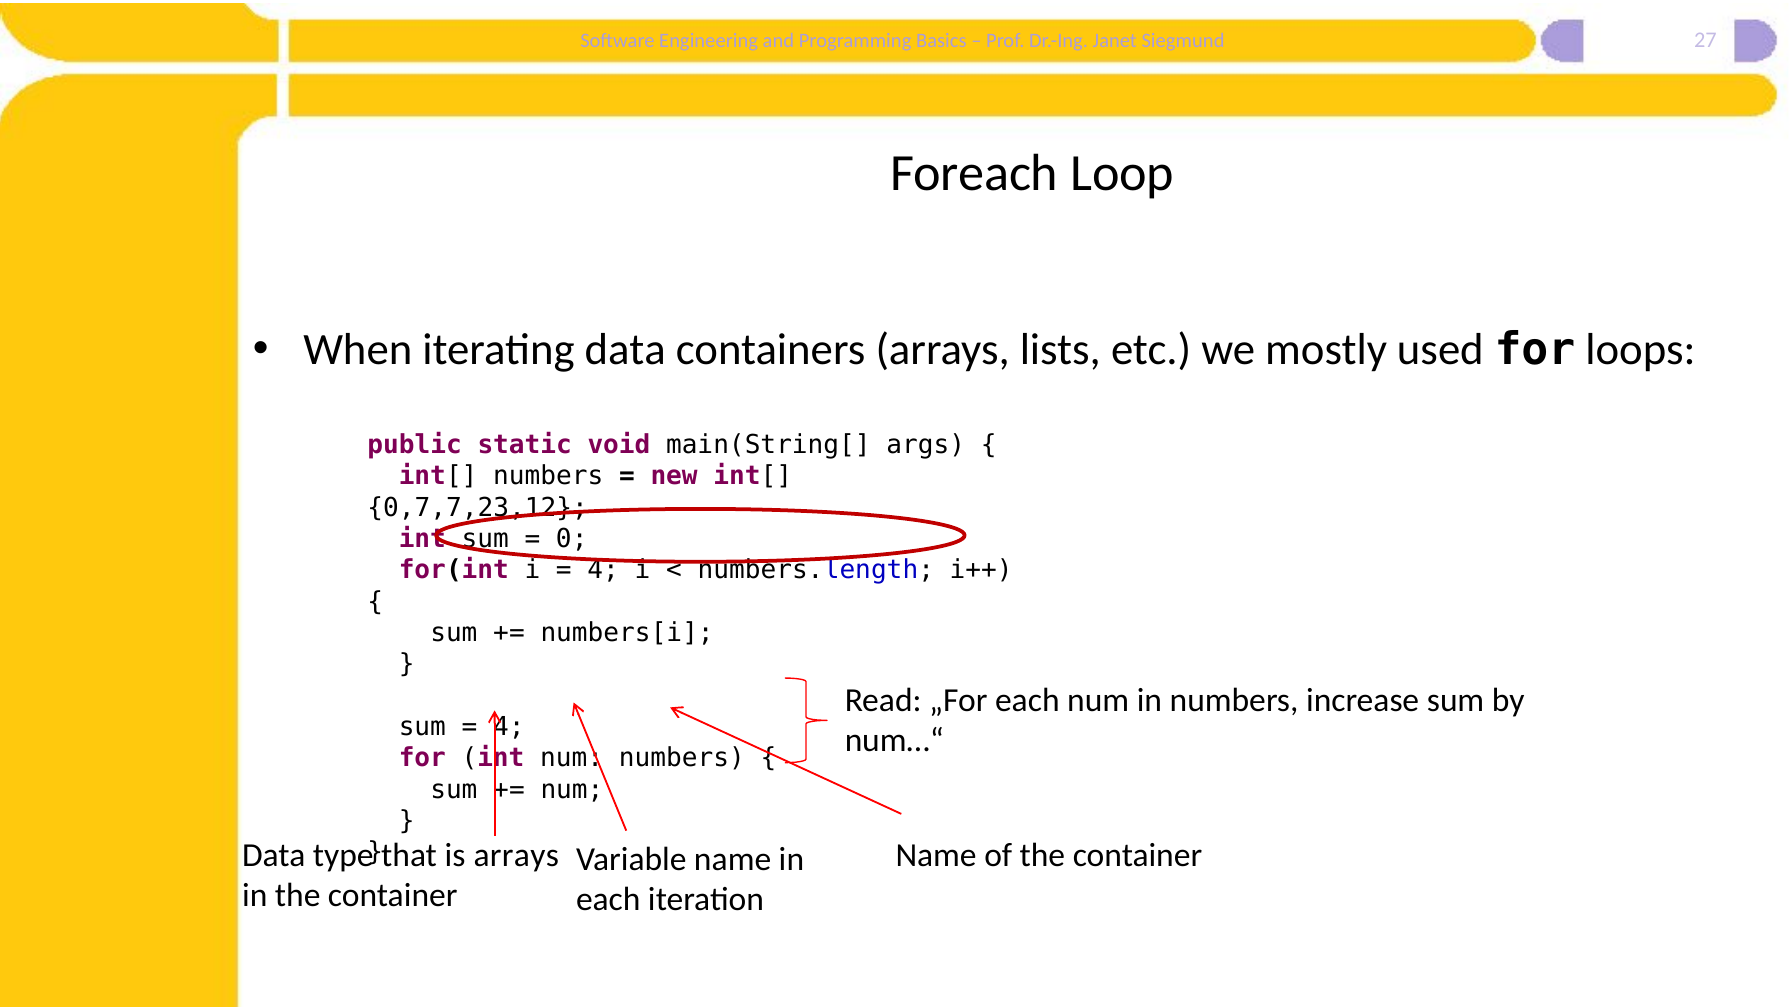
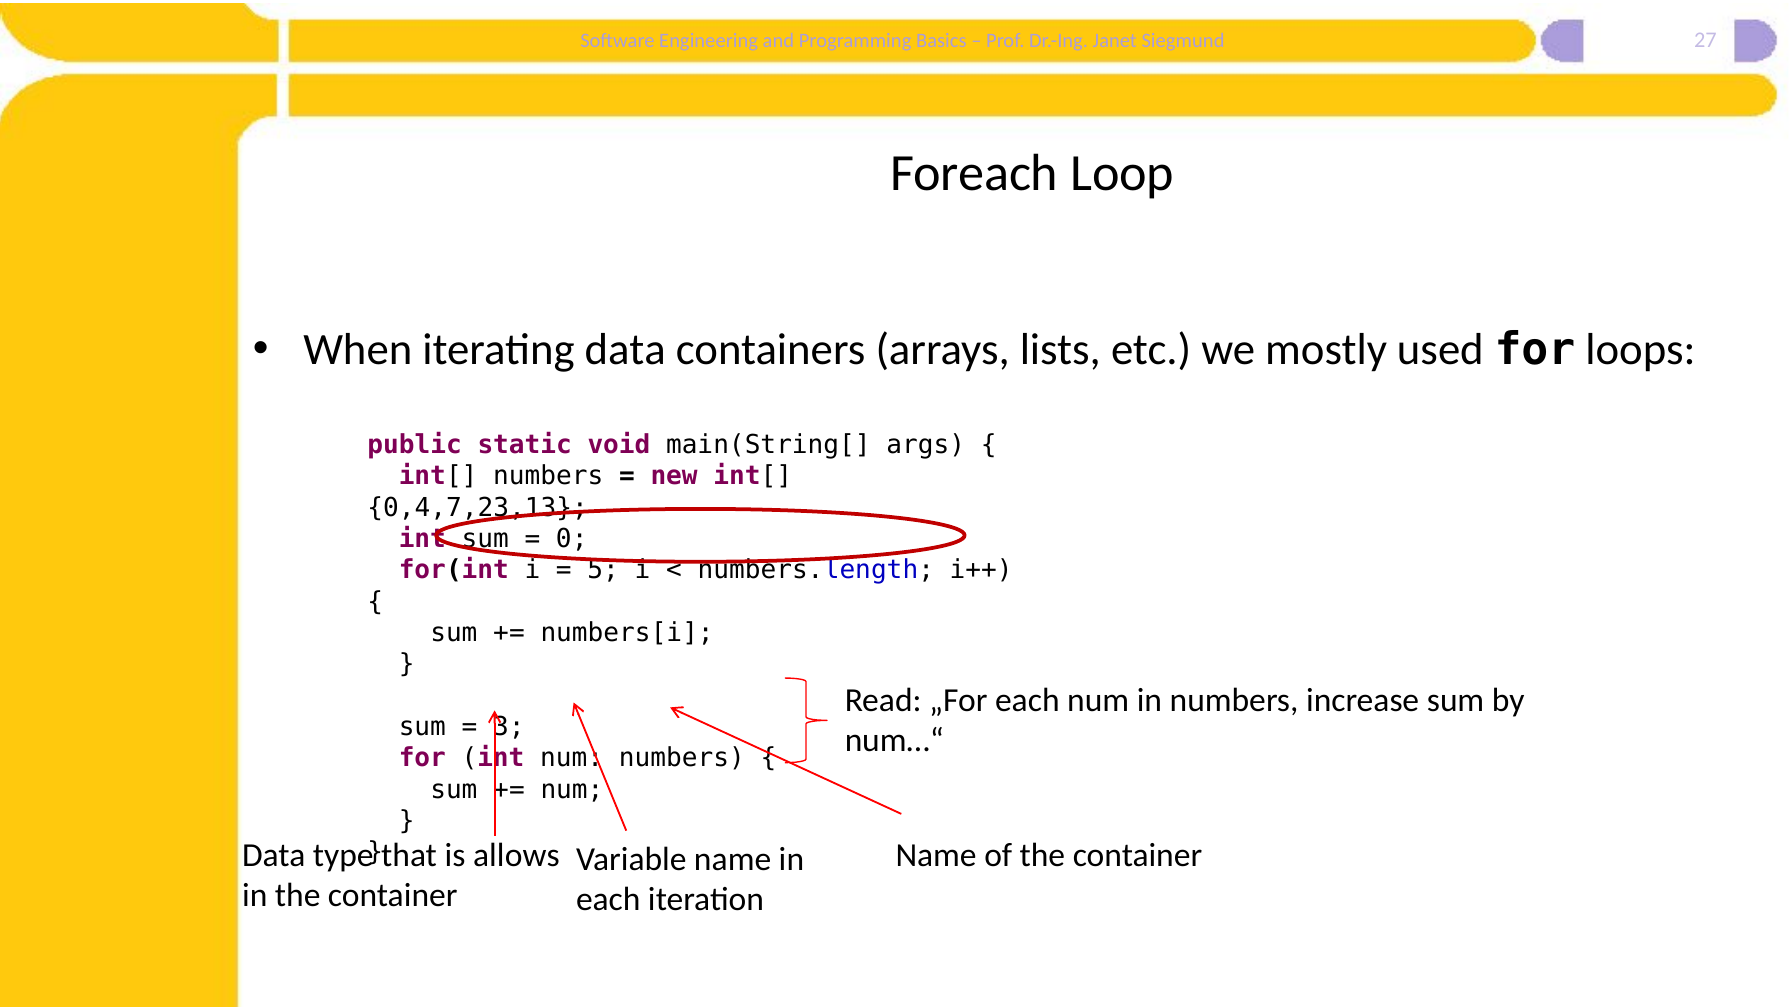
0,7,7,23,12: 0,7,7,23,12 -> 0,4,7,23,13
4 at (603, 570): 4 -> 5
4 at (509, 727): 4 -> 3
is arrays: arrays -> allows
